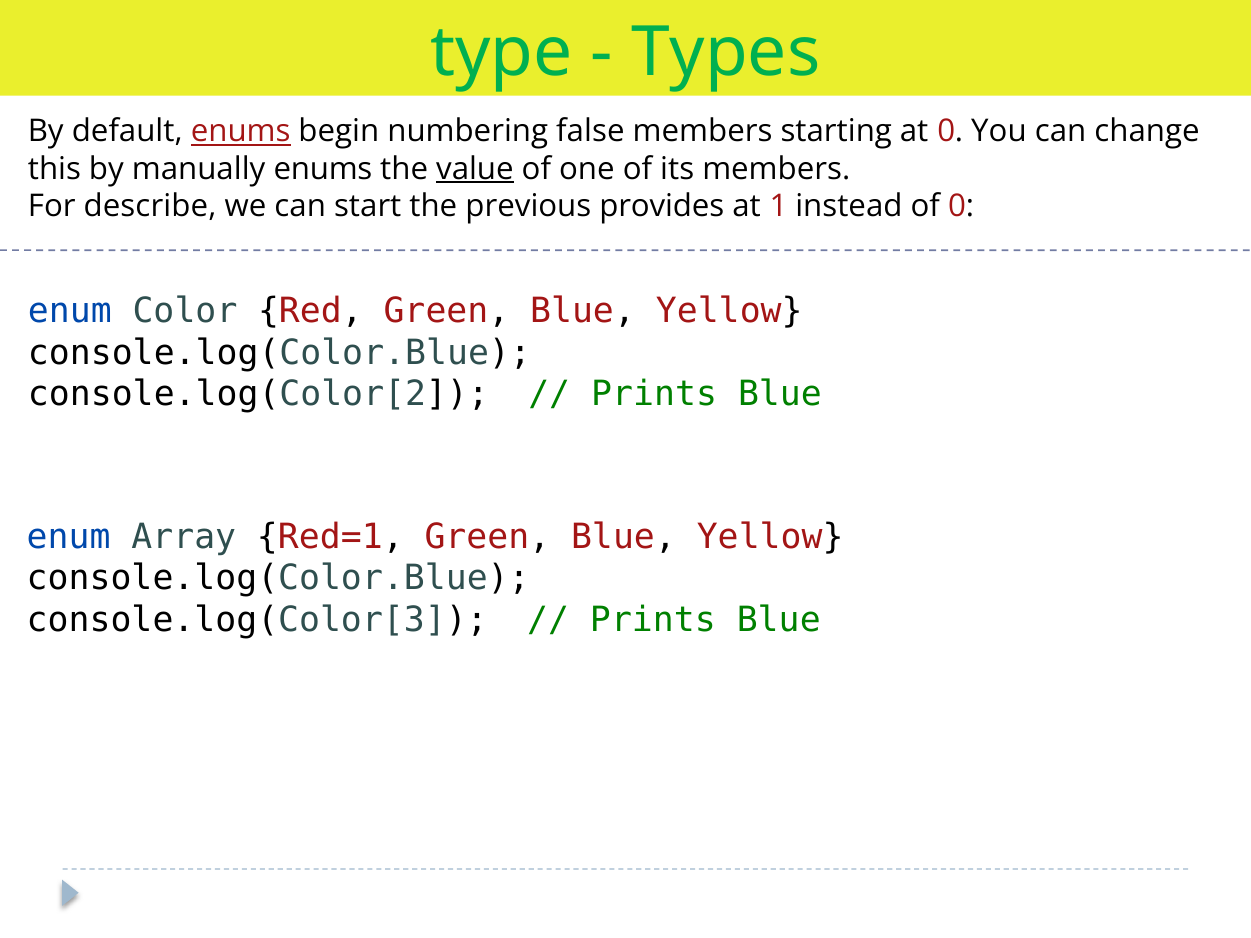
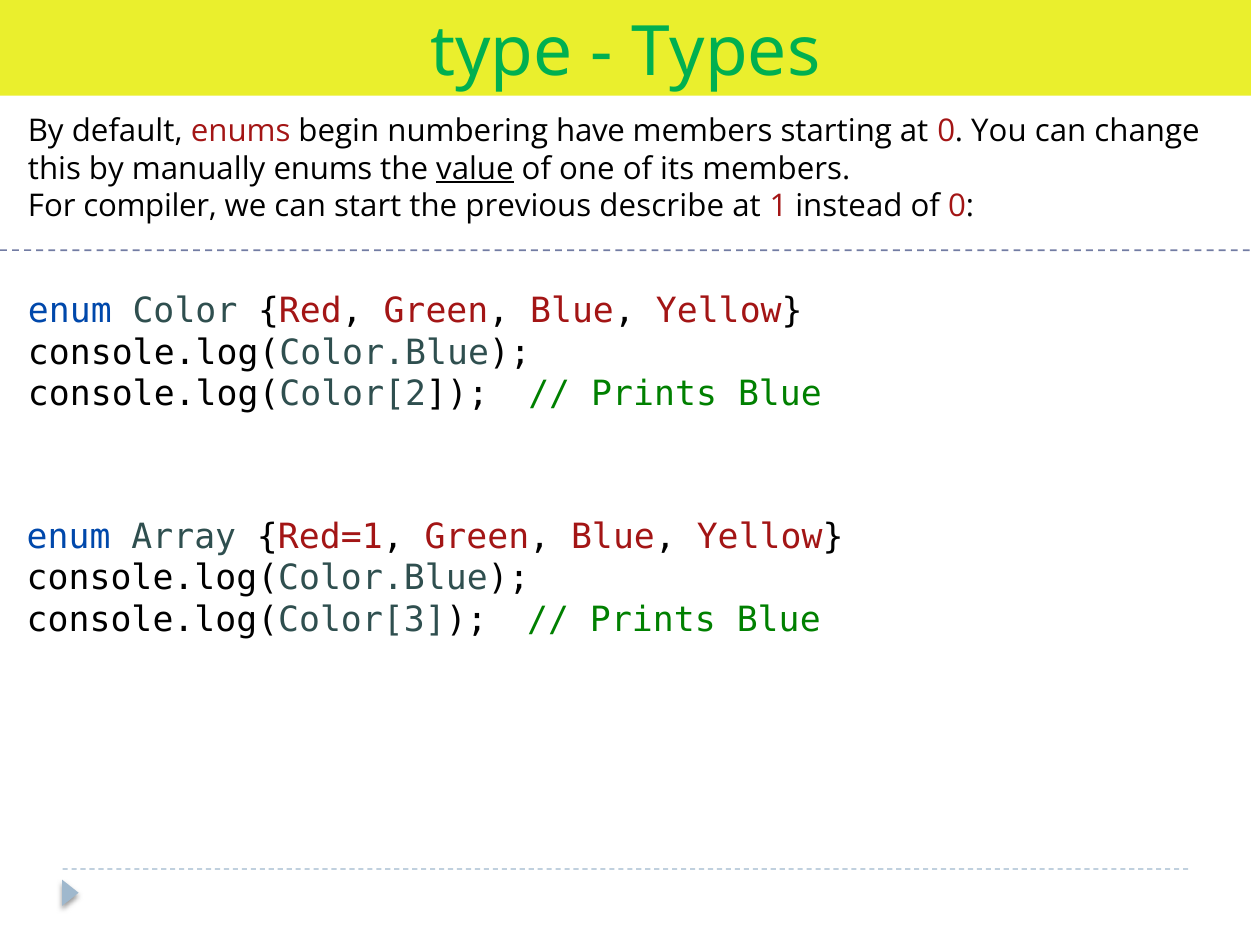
enums at (241, 131) underline: present -> none
false: false -> have
describe: describe -> compiler
provides: provides -> describe
